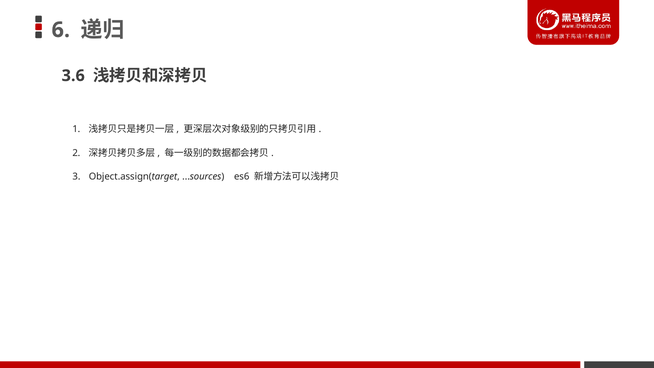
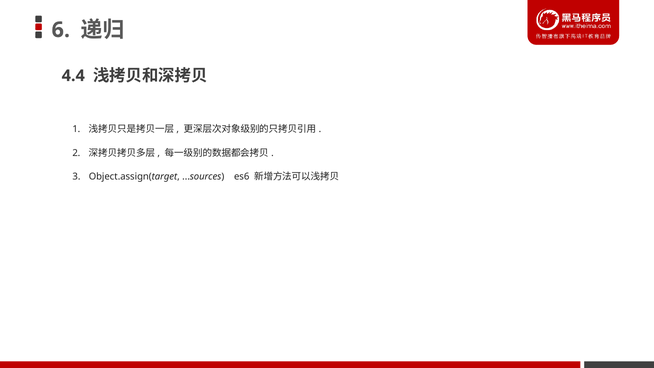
3.6: 3.6 -> 4.4
